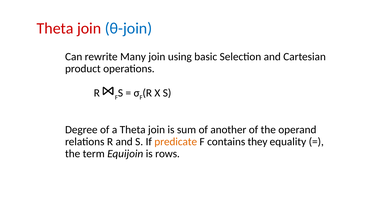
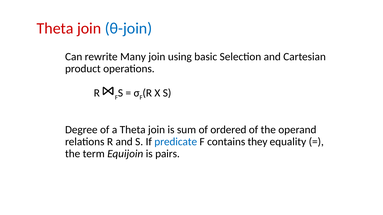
another: another -> ordered
predicate colour: orange -> blue
rows: rows -> pairs
